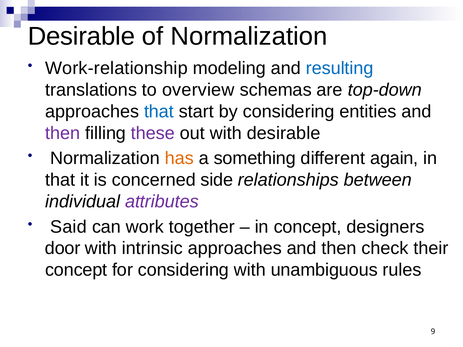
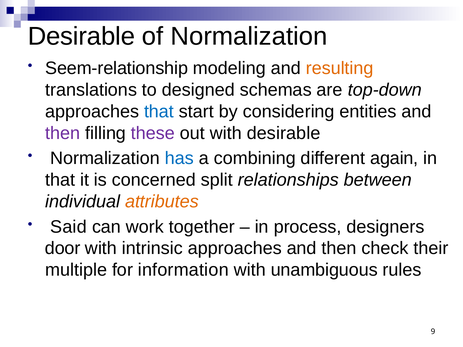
Work-relationship: Work-relationship -> Seem-relationship
resulting colour: blue -> orange
overview: overview -> designed
has colour: orange -> blue
something: something -> combining
side: side -> split
attributes colour: purple -> orange
in concept: concept -> process
concept at (76, 270): concept -> multiple
for considering: considering -> information
